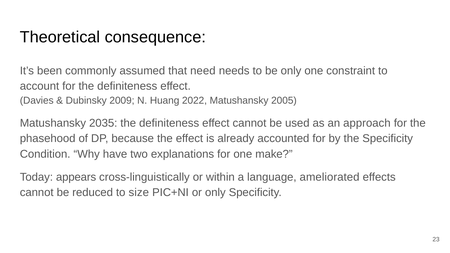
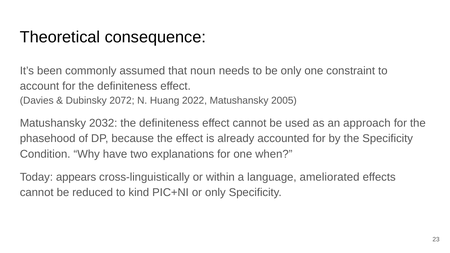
need: need -> noun
2009: 2009 -> 2072
2035: 2035 -> 2032
make: make -> when
size: size -> kind
